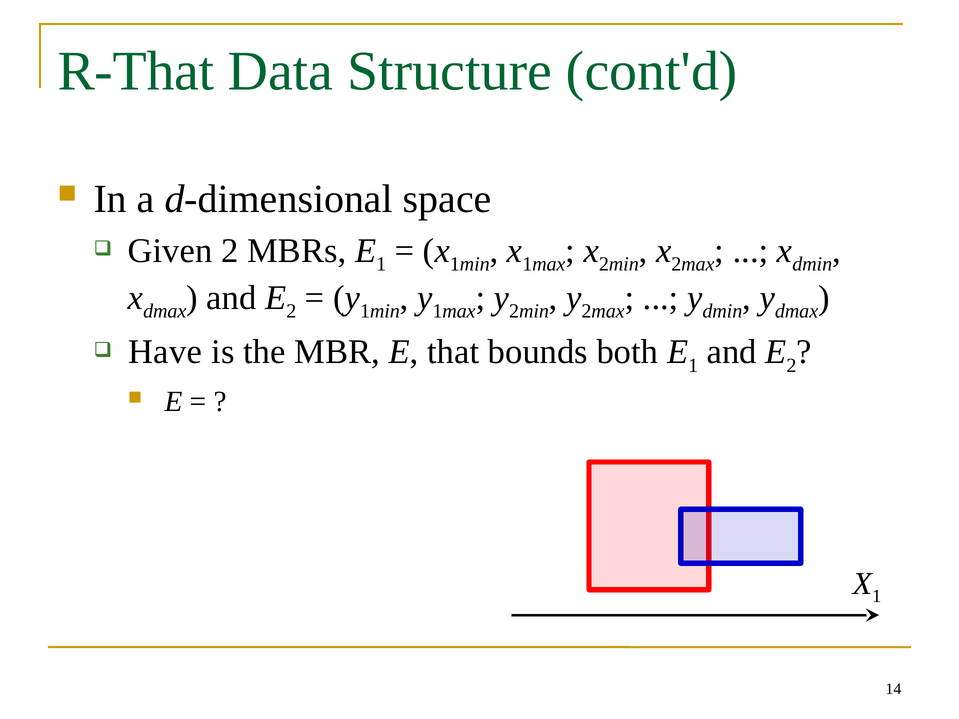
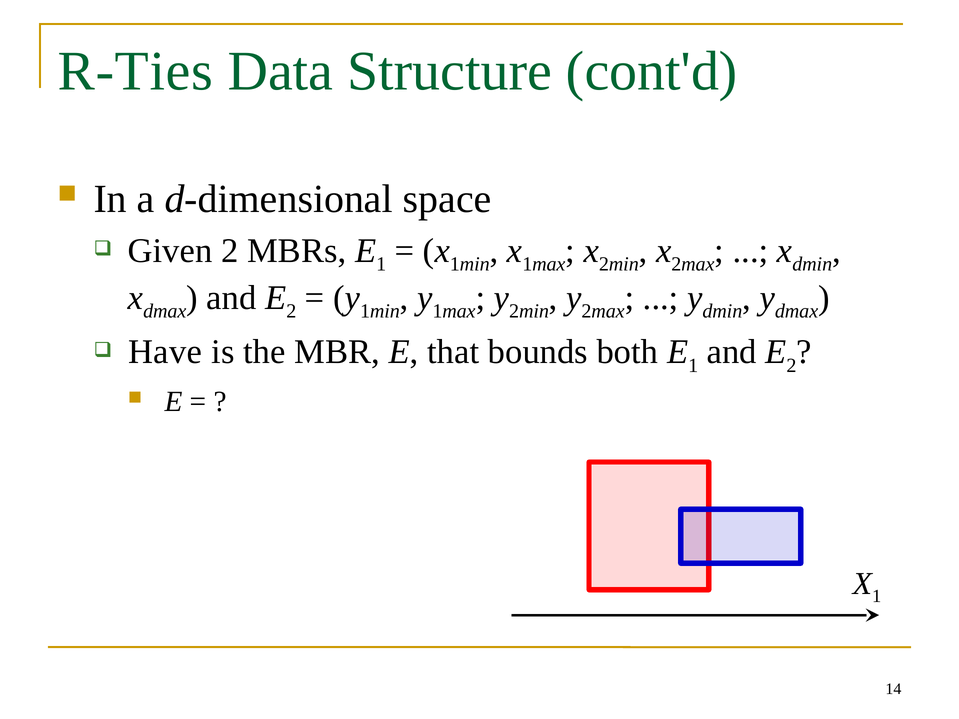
R-That: R-That -> R-Ties
